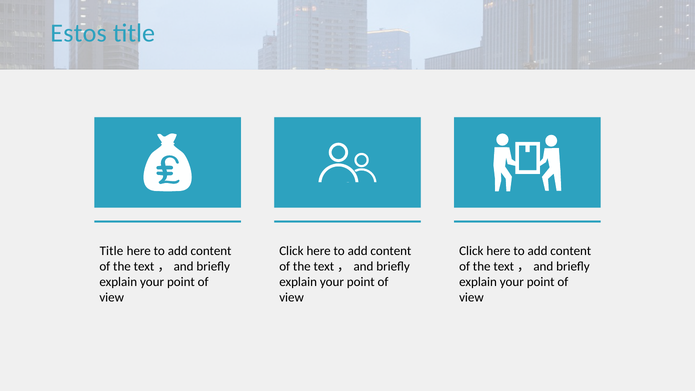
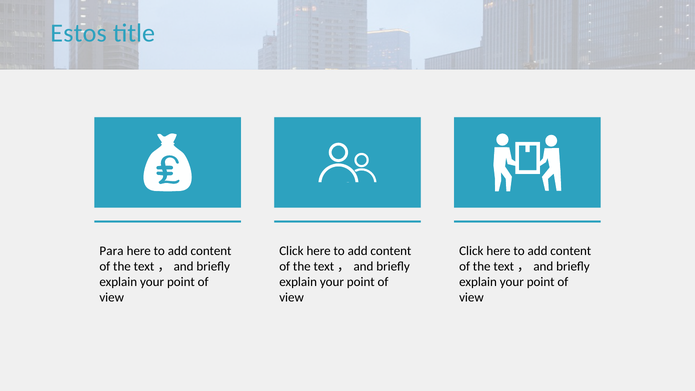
Title at (111, 251): Title -> Para
